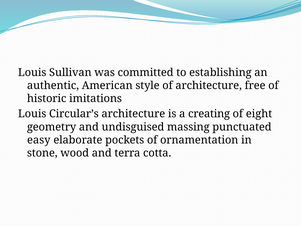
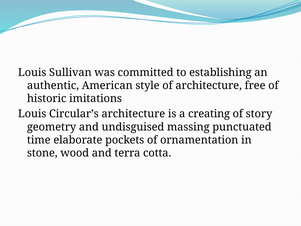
eight: eight -> story
easy: easy -> time
